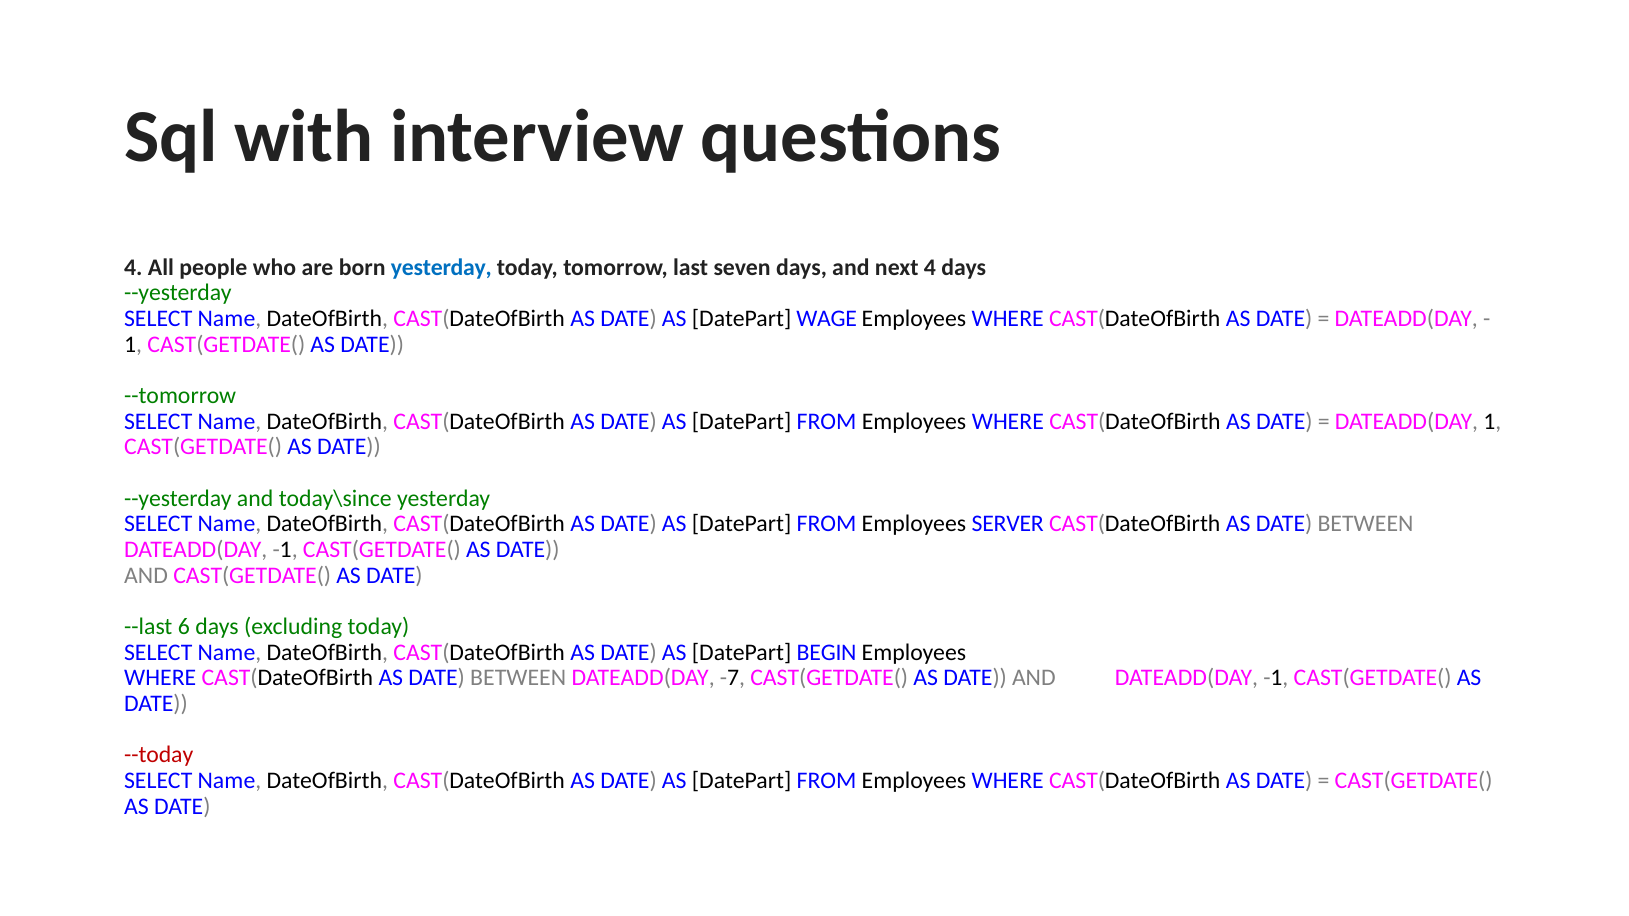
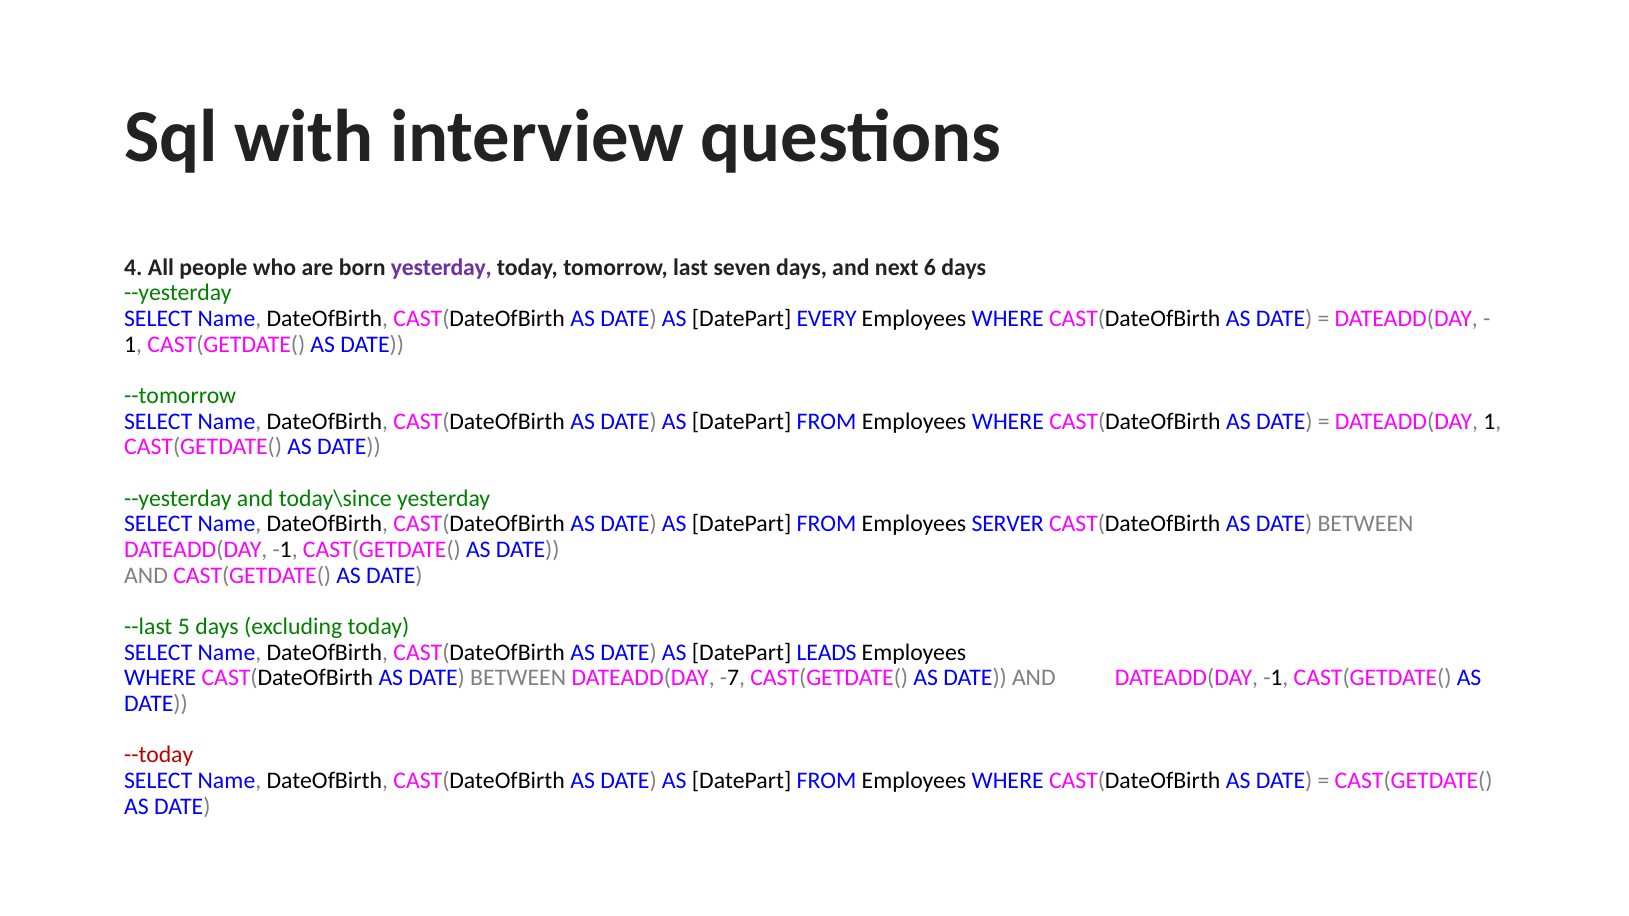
yesterday at (441, 268) colour: blue -> purple
next 4: 4 -> 6
WAGE: WAGE -> EVERY
6: 6 -> 5
BEGIN: BEGIN -> LEADS
